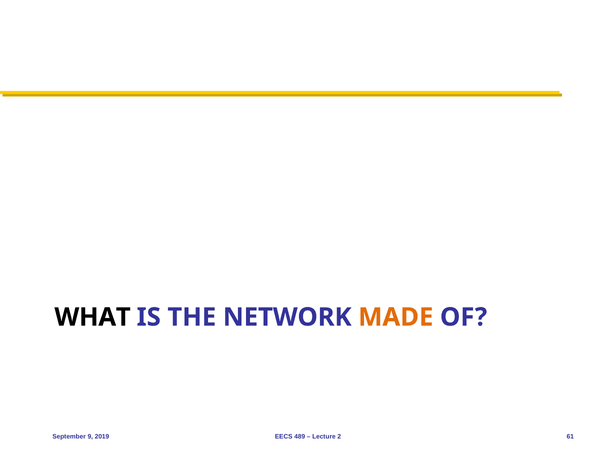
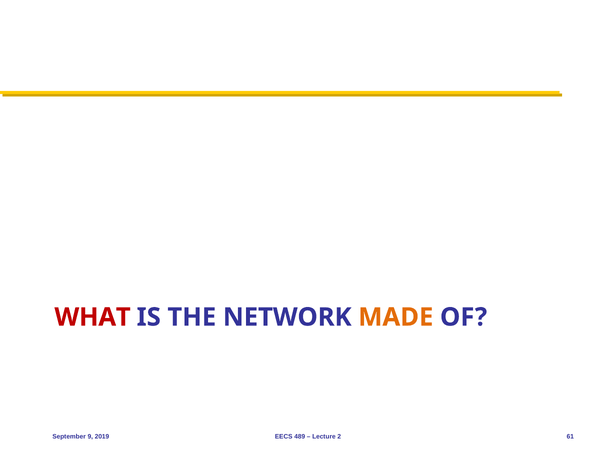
WHAT colour: black -> red
